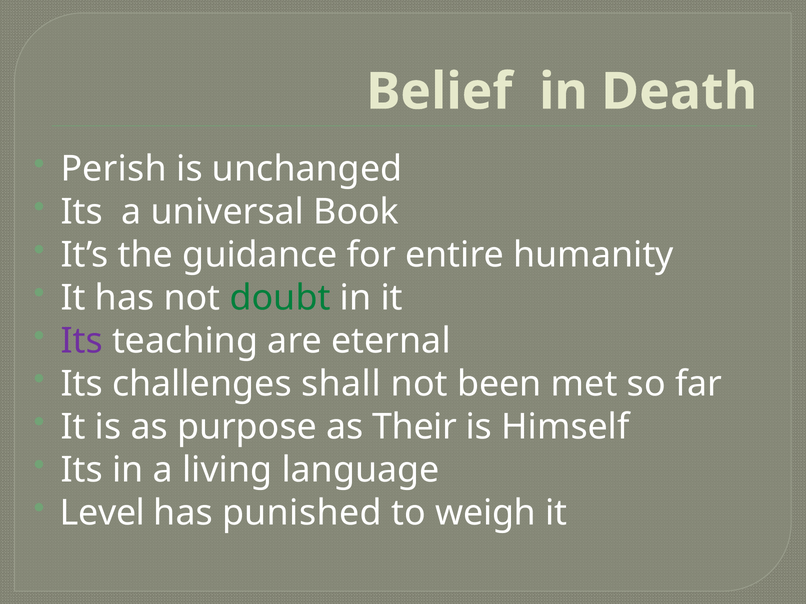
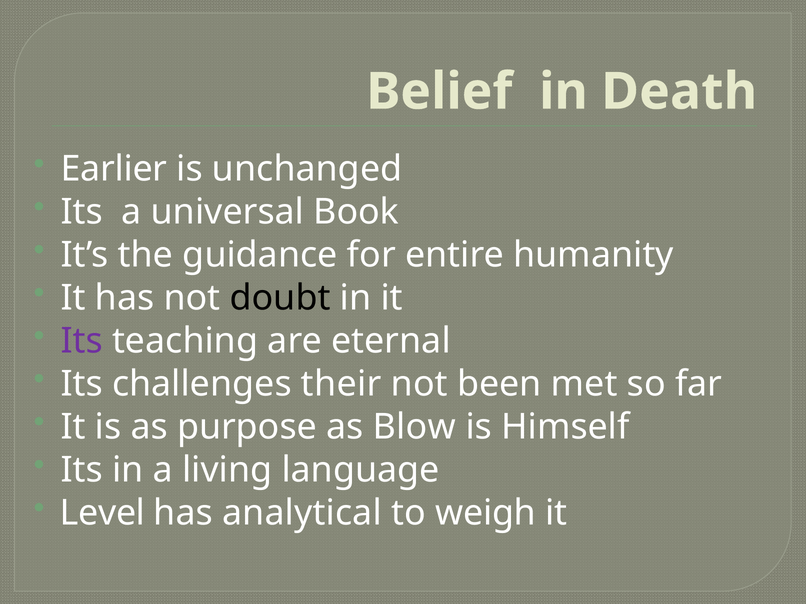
Perish: Perish -> Earlier
doubt colour: green -> black
shall: shall -> their
Their: Their -> Blow
punished: punished -> analytical
